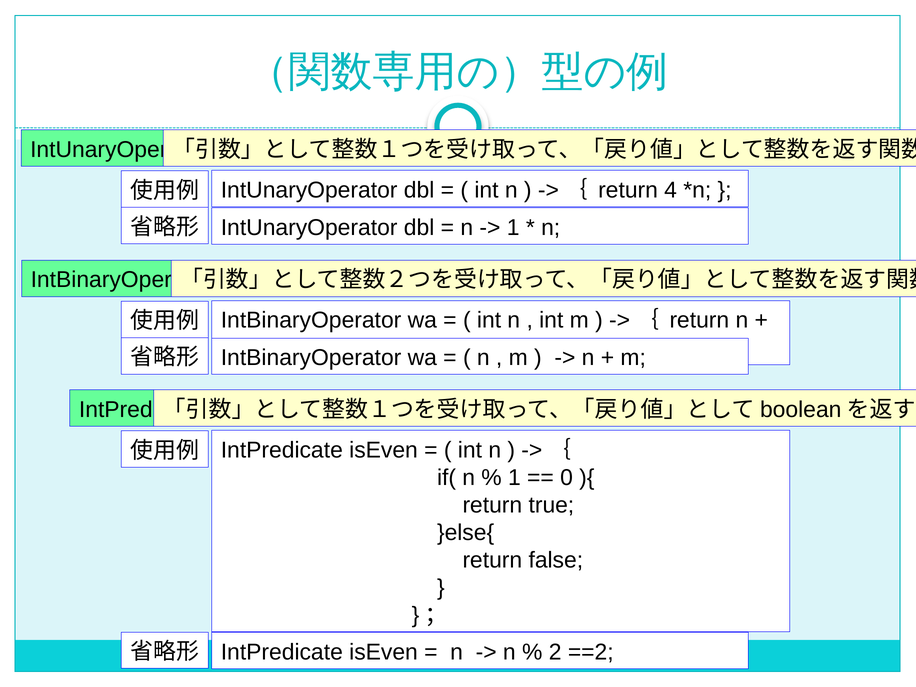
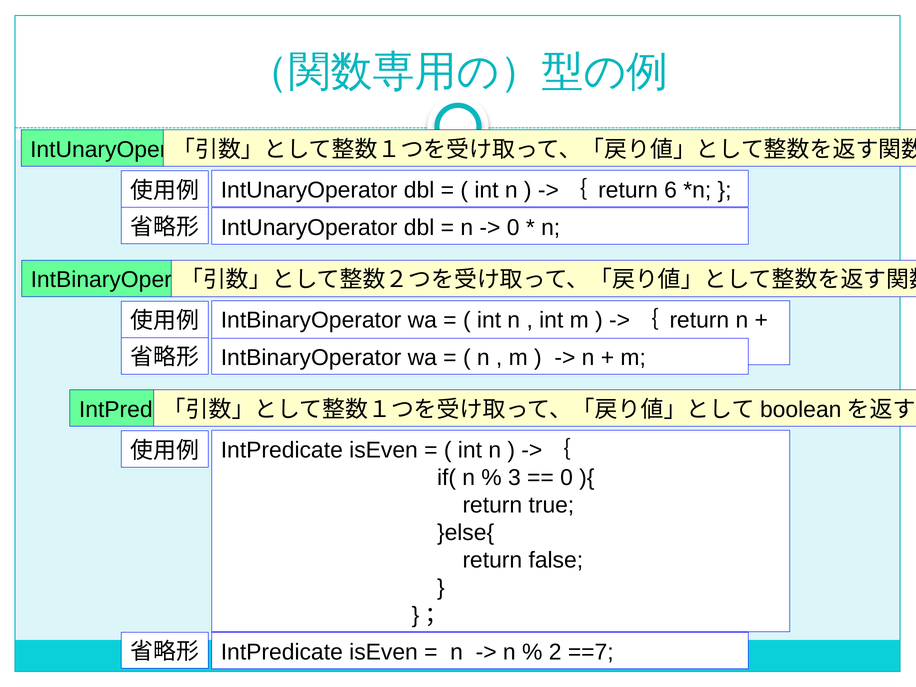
4: 4 -> 6
1 at (513, 228): 1 -> 0
1 at (514, 478): 1 -> 3
==2: ==2 -> ==7
